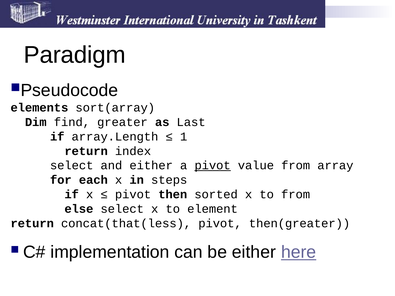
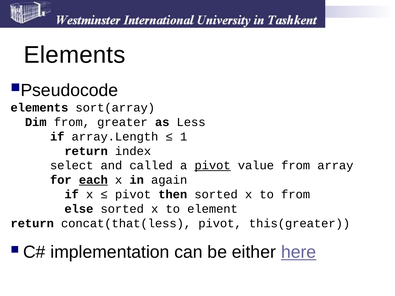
Paradigm at (75, 55): Paradigm -> Elements
Dim find: find -> from
Last: Last -> Less
and either: either -> called
each underline: none -> present
steps: steps -> again
else select: select -> sorted
then(greater: then(greater -> this(greater
